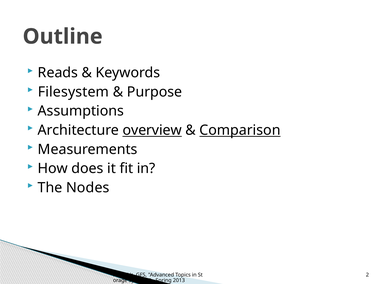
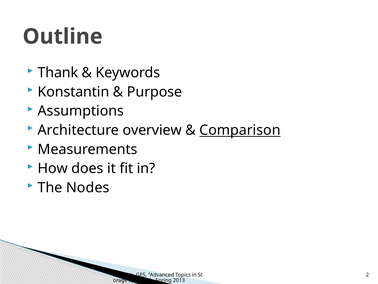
Reads: Reads -> Thank
Filesystem: Filesystem -> Konstantin
overview underline: present -> none
